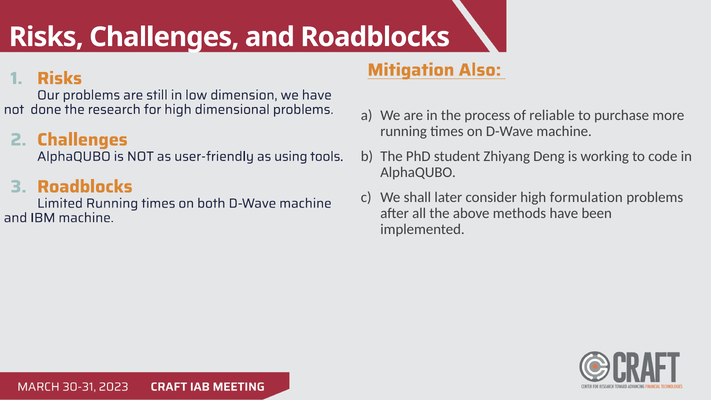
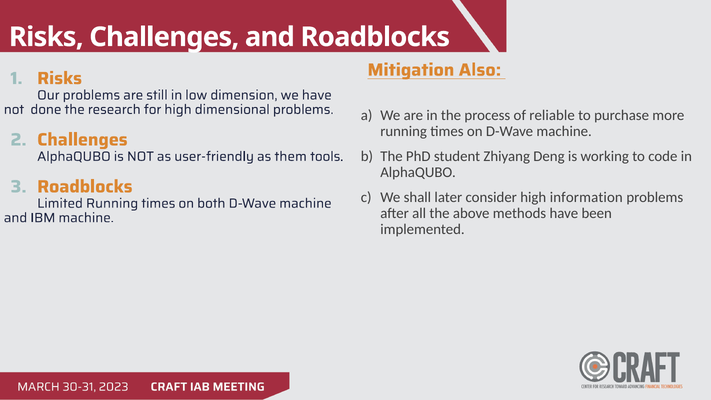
using: using -> them
formulation: formulation -> information
